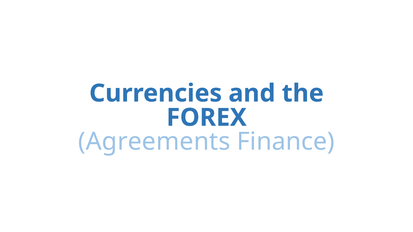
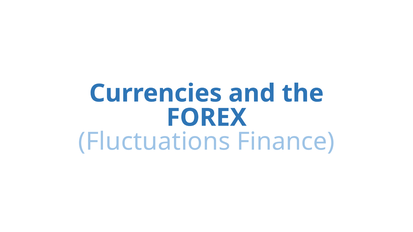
Agreements: Agreements -> Fluctuations
